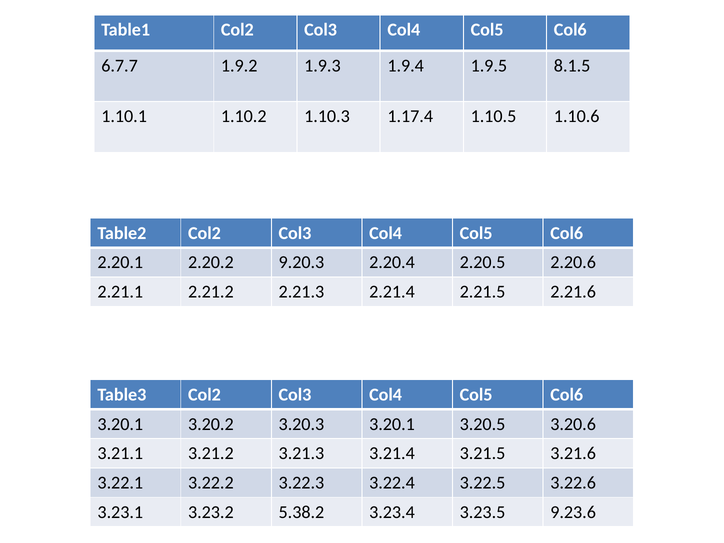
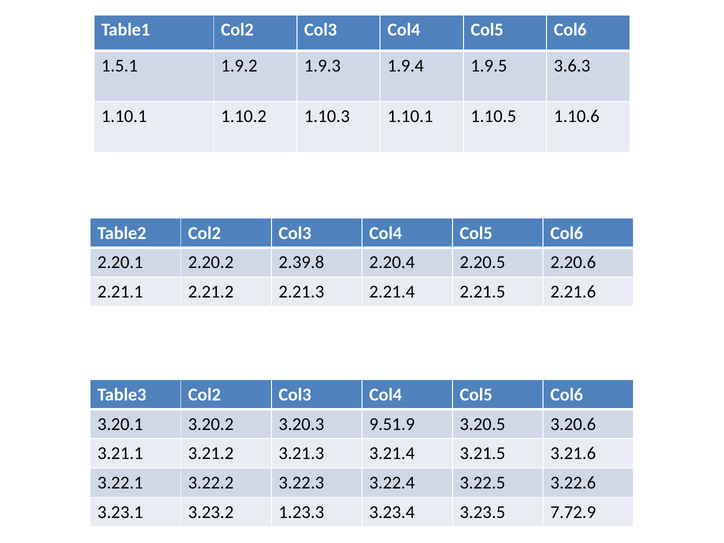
6.7.7: 6.7.7 -> 1.5.1
8.1.5: 8.1.5 -> 3.6.3
1.10.3 1.17.4: 1.17.4 -> 1.10.1
9.20.3: 9.20.3 -> 2.39.8
3.20.3 3.20.1: 3.20.1 -> 9.51.9
5.38.2: 5.38.2 -> 1.23.3
9.23.6: 9.23.6 -> 7.72.9
